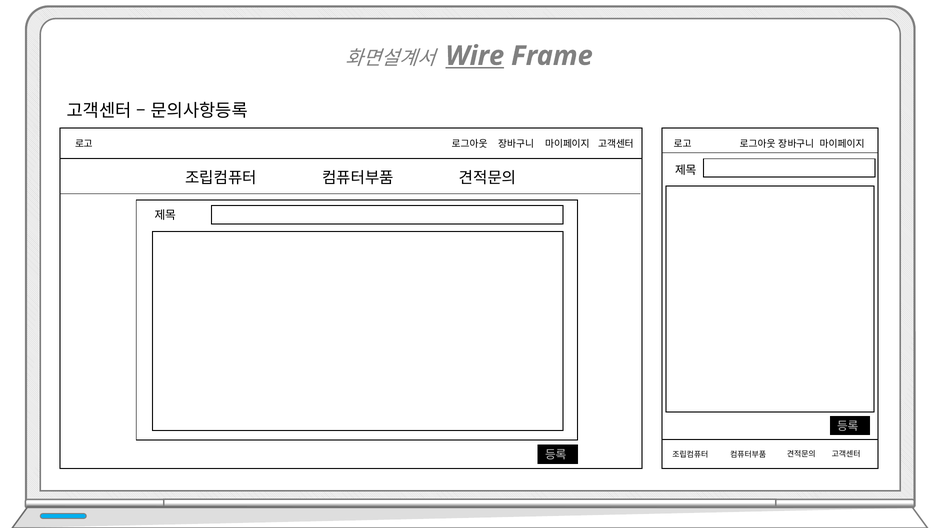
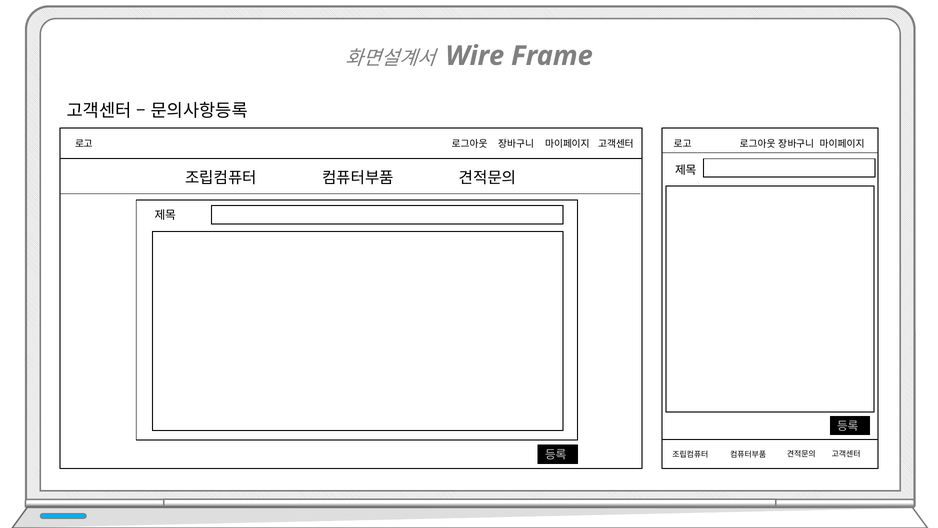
Wire underline: present -> none
